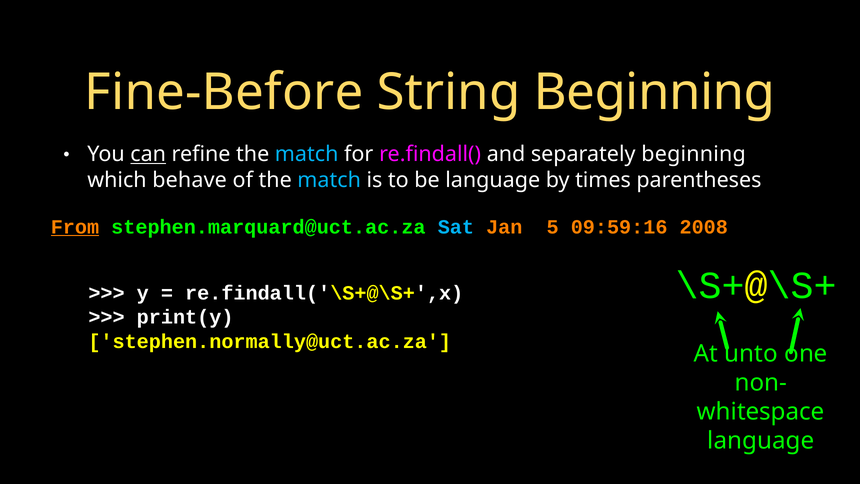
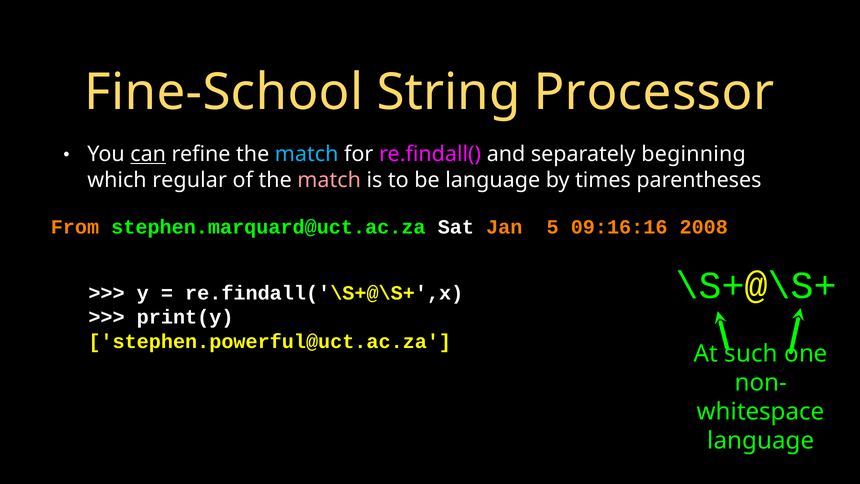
Fine-Before: Fine-Before -> Fine-School
String Beginning: Beginning -> Processor
behave: behave -> regular
match at (329, 180) colour: light blue -> pink
From underline: present -> none
Sat colour: light blue -> white
09:59:16: 09:59:16 -> 09:16:16
stephen.normally@uct.ac.za: stephen.normally@uct.ac.za -> stephen.powerful@uct.ac.za
unto: unto -> such
